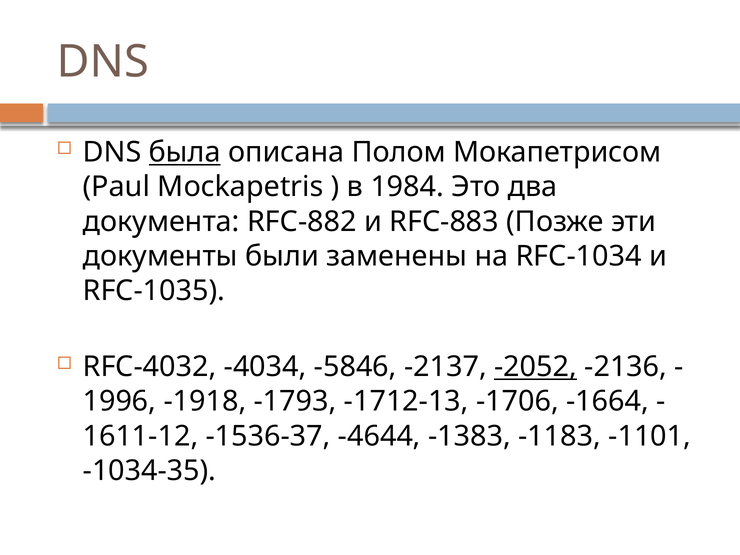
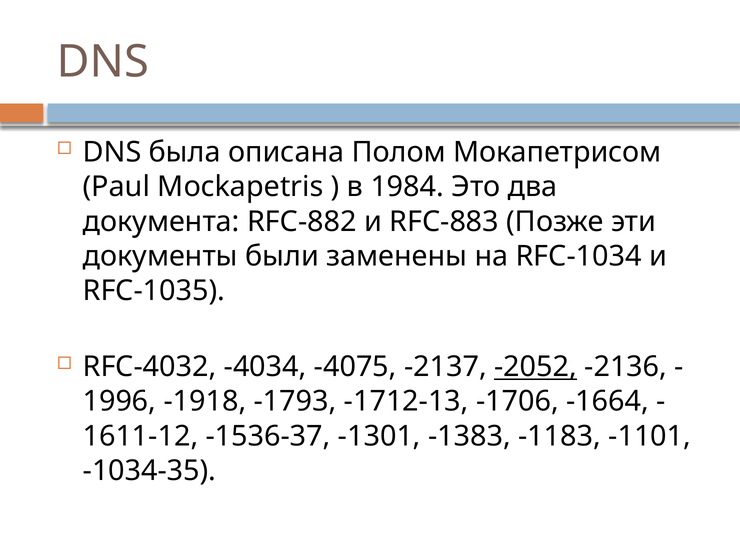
была underline: present -> none
-5846: -5846 -> -4075
-4644: -4644 -> -1301
